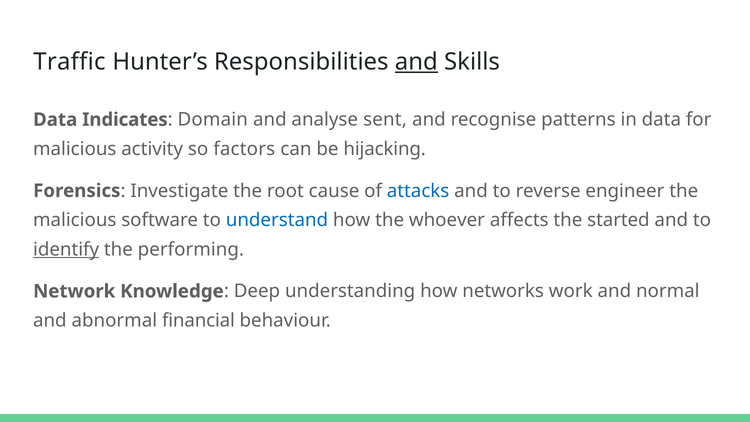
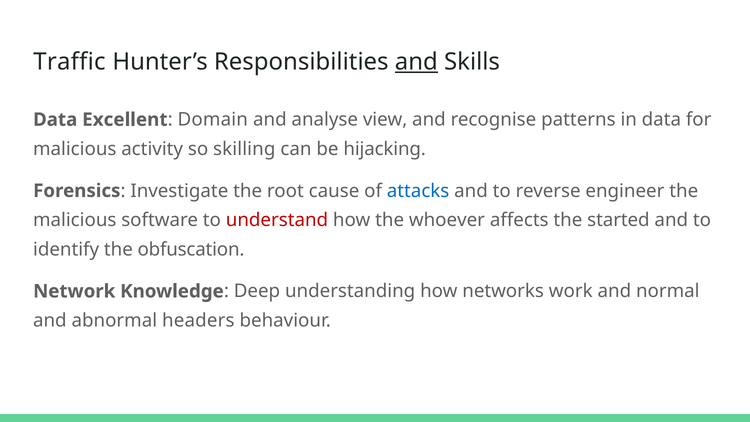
Indicates: Indicates -> Excellent
sent: sent -> view
factors: factors -> skilling
understand colour: blue -> red
identify underline: present -> none
performing: performing -> obfuscation
financial: financial -> headers
